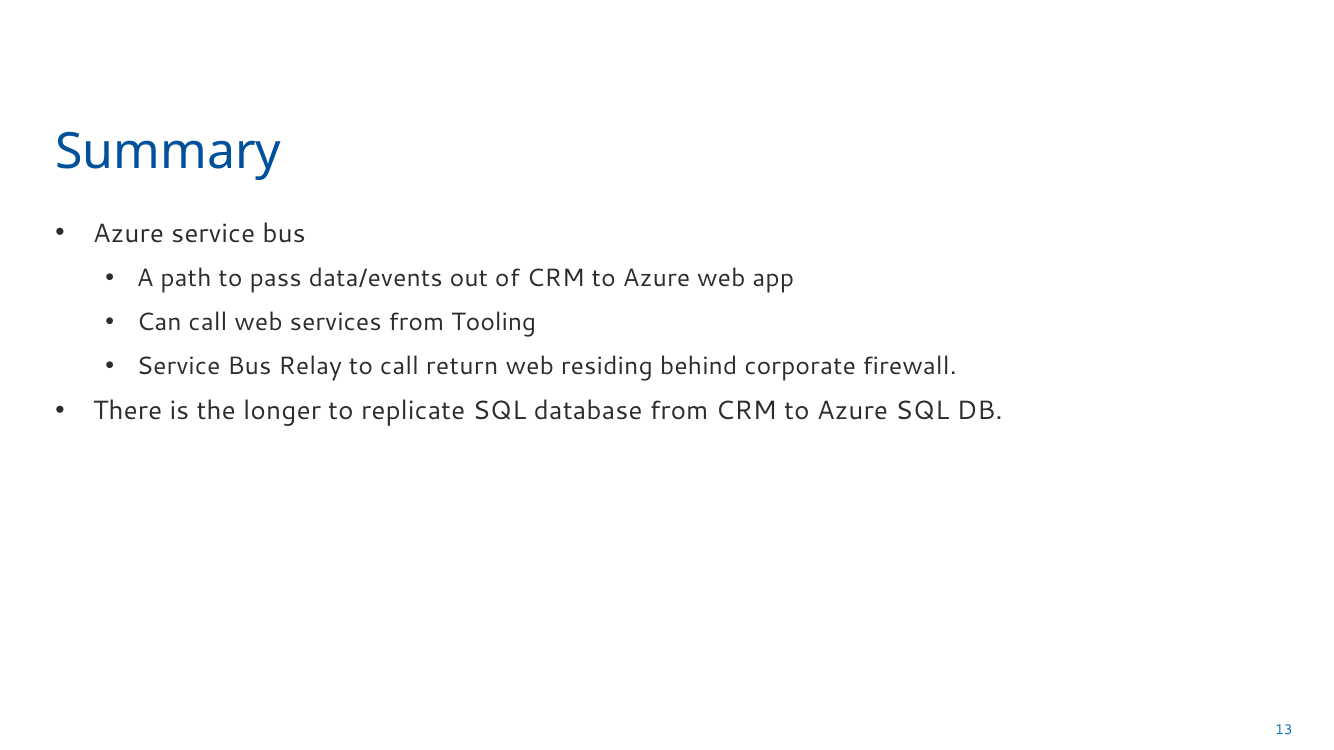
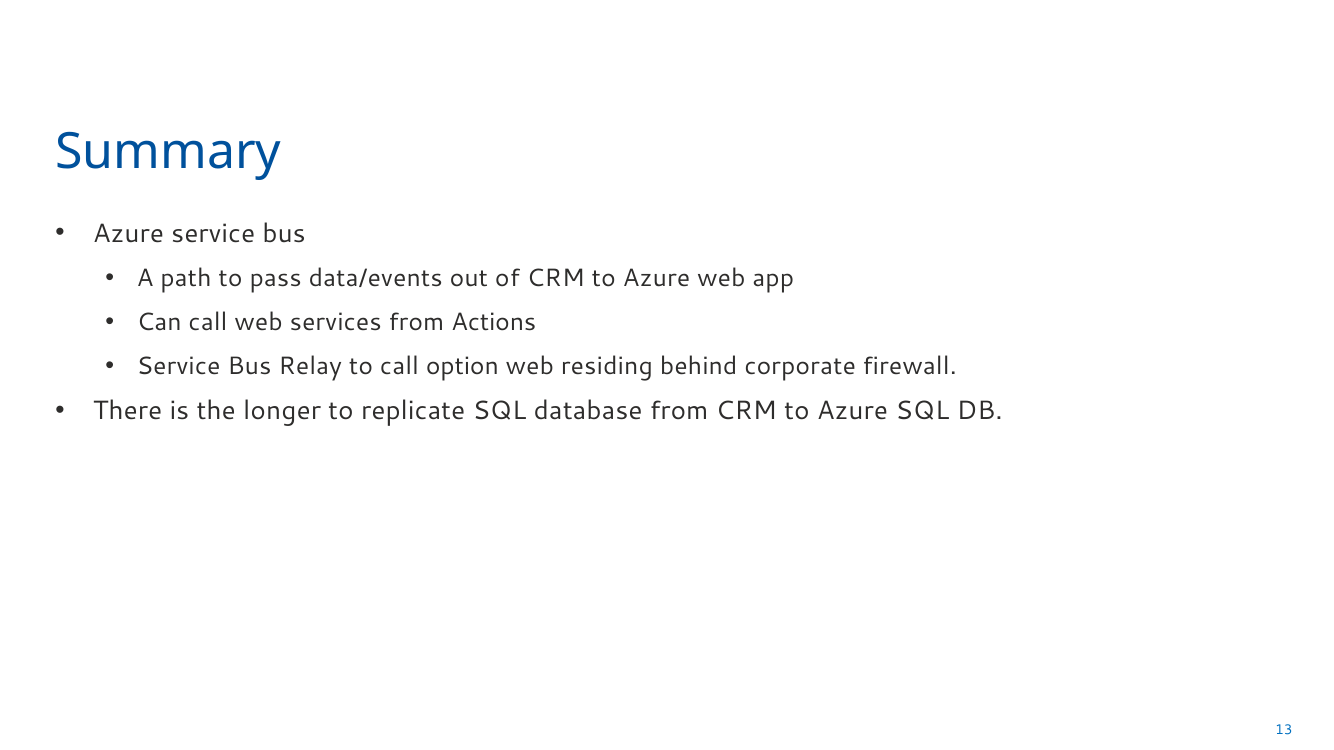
Tooling: Tooling -> Actions
return: return -> option
